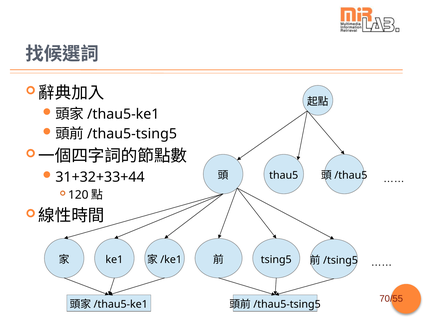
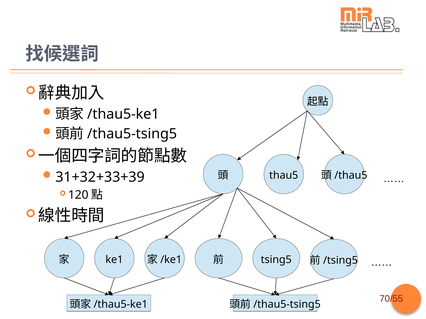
31+32+33+44: 31+32+33+44 -> 31+32+33+39
